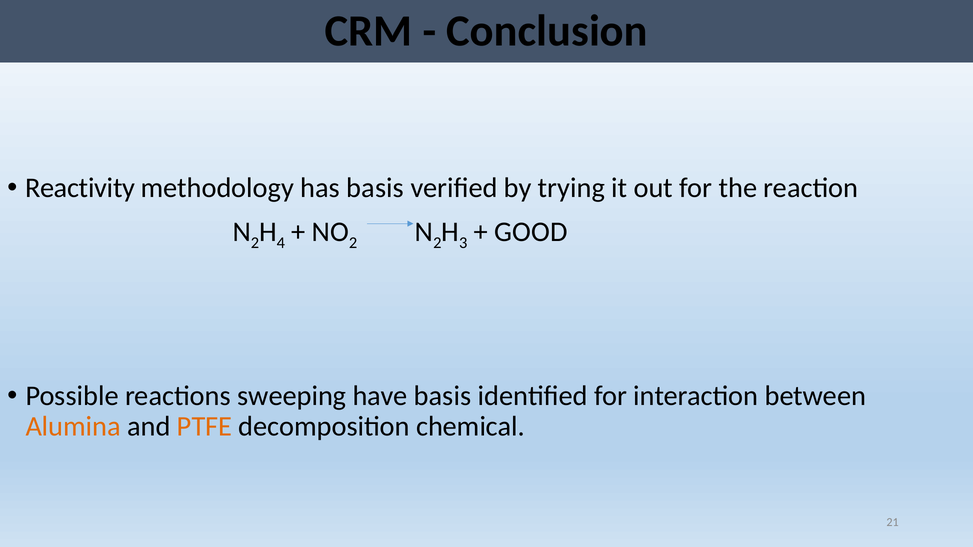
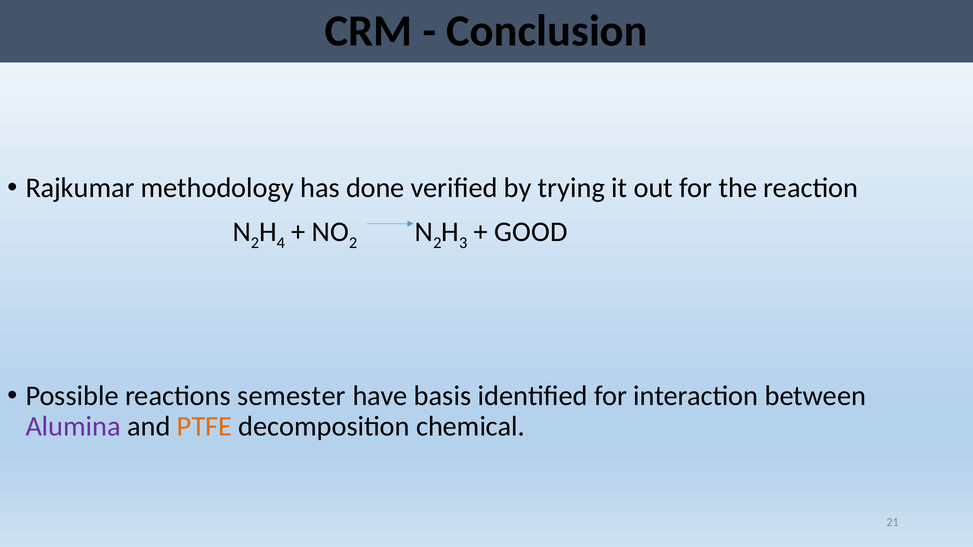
Reactivity: Reactivity -> Rajkumar
has basis: basis -> done
sweeping: sweeping -> semester
Alumina colour: orange -> purple
